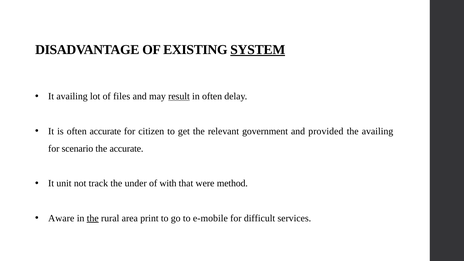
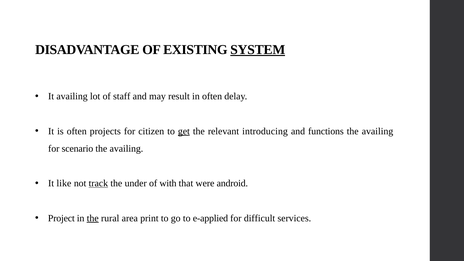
files: files -> staff
result underline: present -> none
often accurate: accurate -> projects
get underline: none -> present
government: government -> introducing
provided: provided -> functions
accurate at (126, 149): accurate -> availing
unit: unit -> like
track underline: none -> present
method: method -> android
Aware: Aware -> Project
e-mobile: e-mobile -> e-applied
